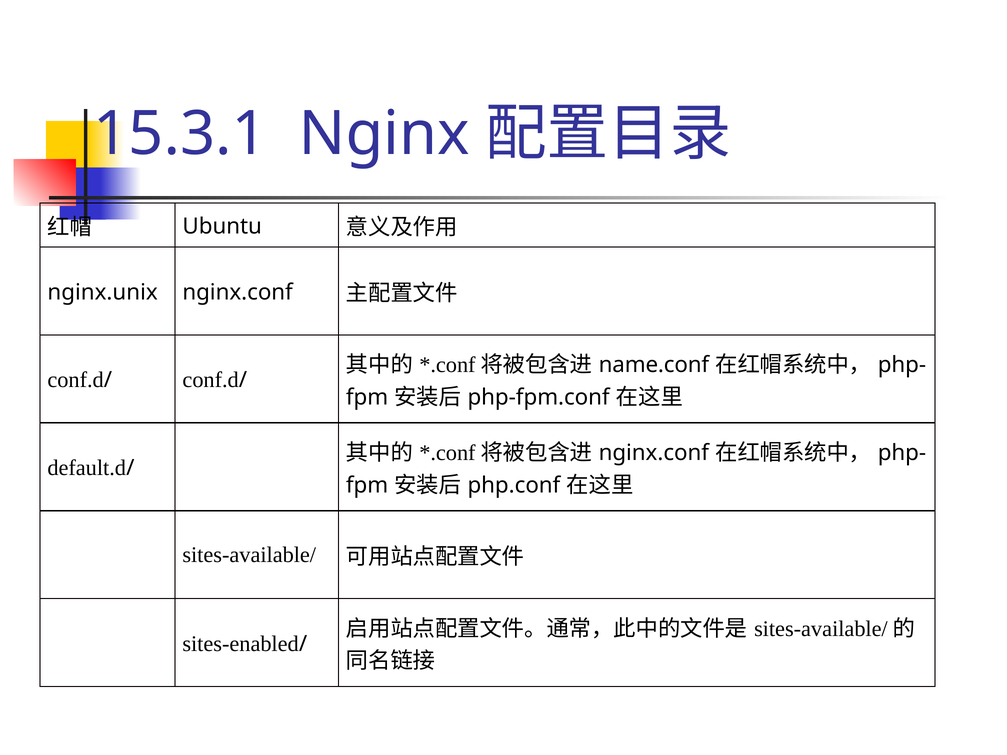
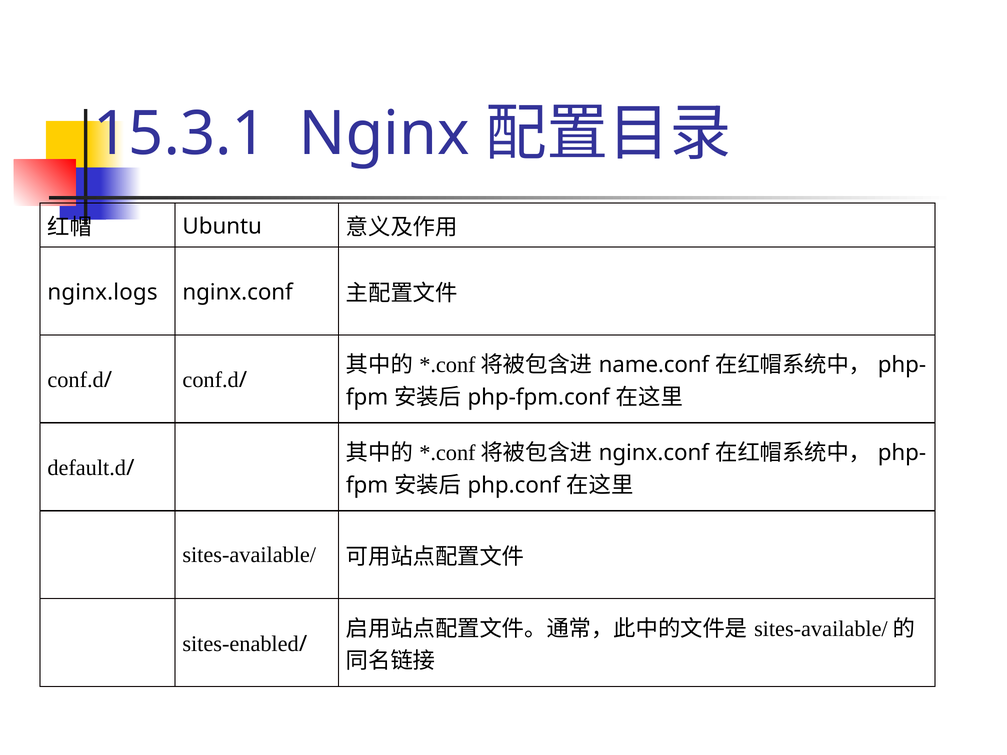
nginx.unix: nginx.unix -> nginx.logs
